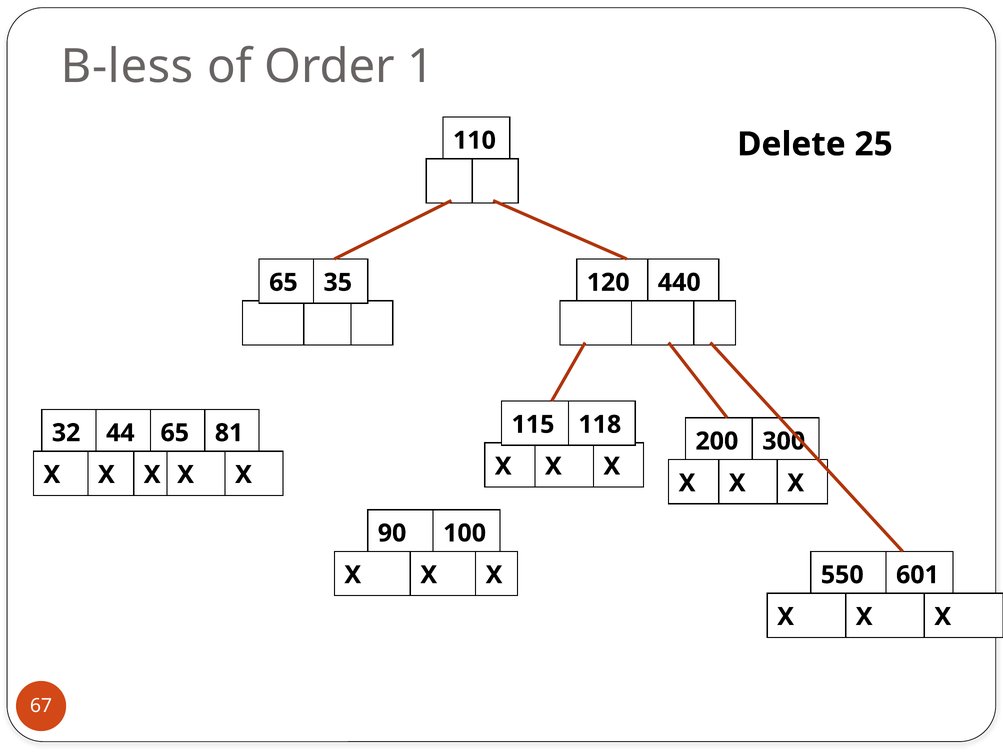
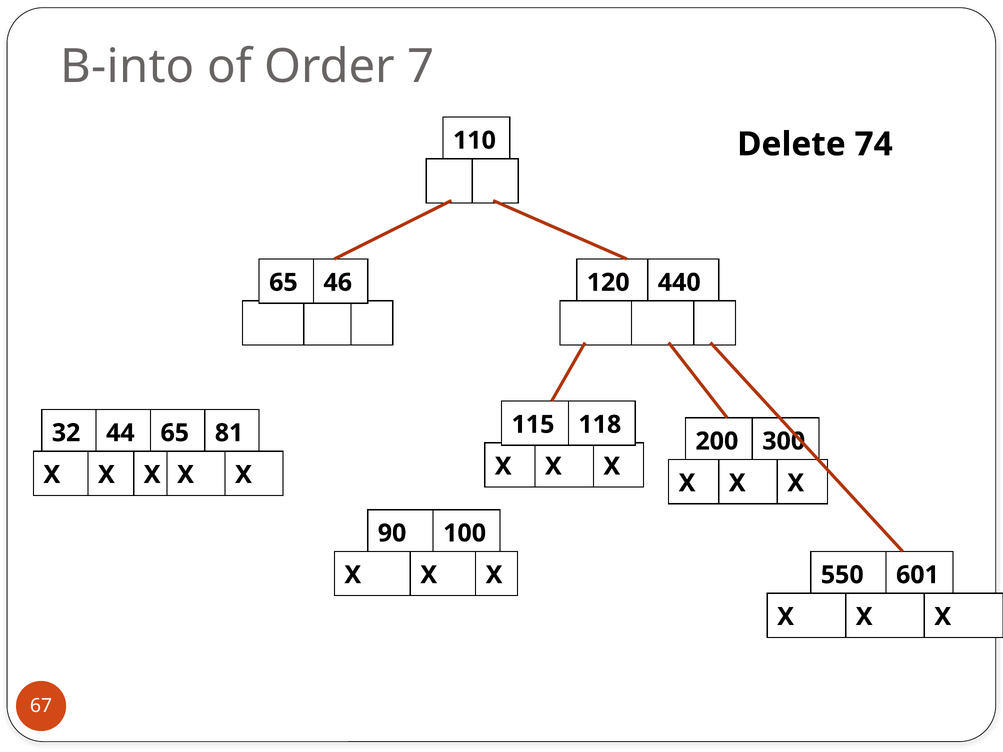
B-less: B-less -> B-into
1: 1 -> 7
25: 25 -> 74
35: 35 -> 46
